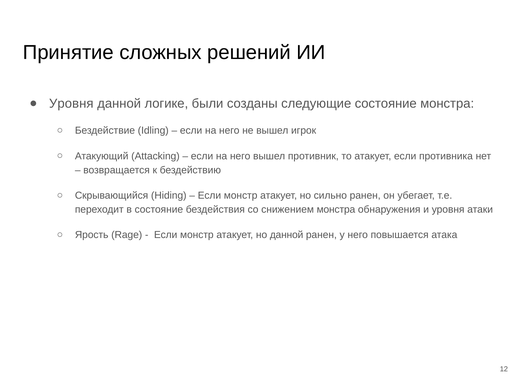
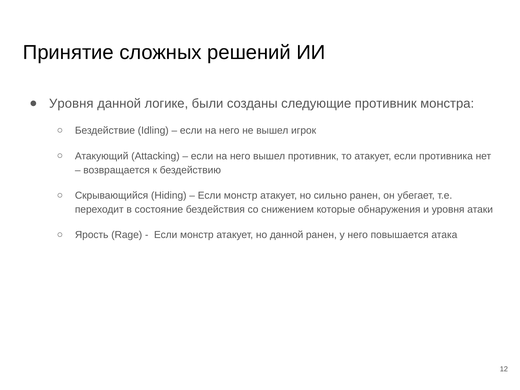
следующие состояние: состояние -> противник
снижением монстра: монстра -> которые
